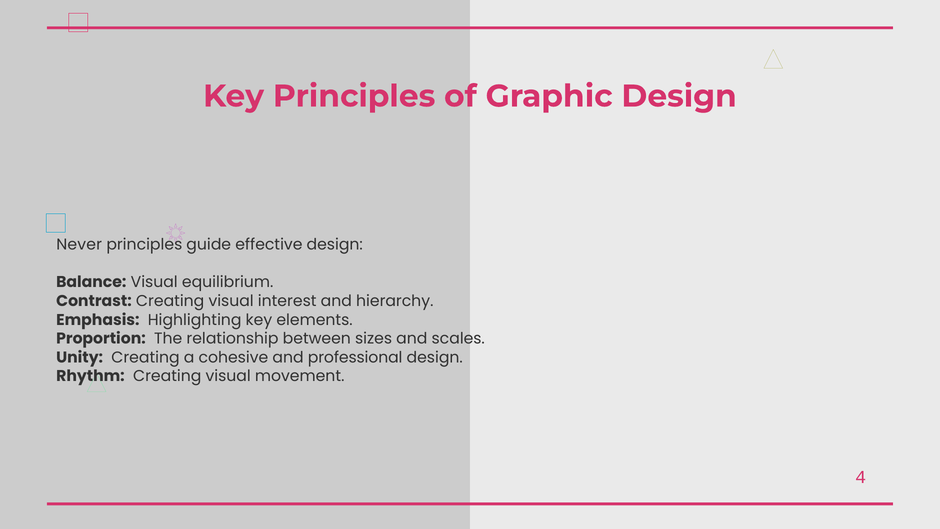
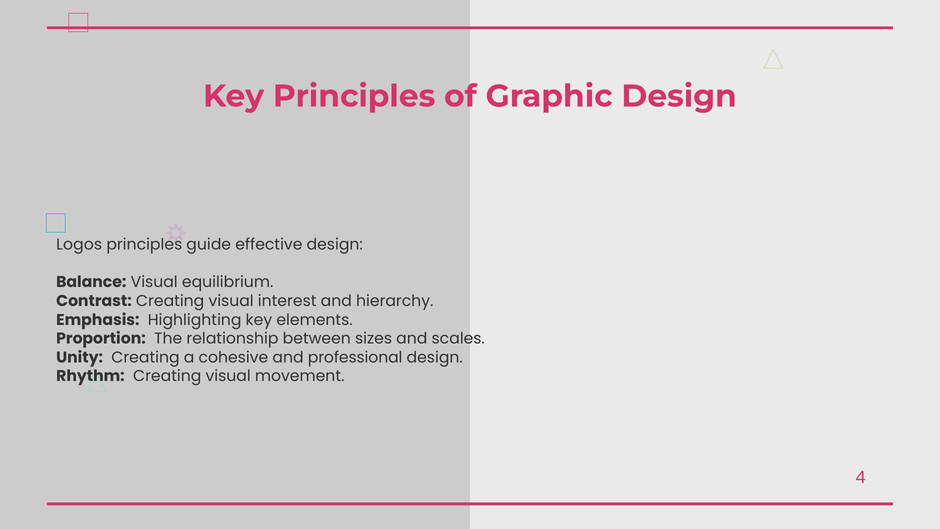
Never: Never -> Logos
